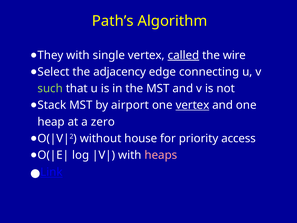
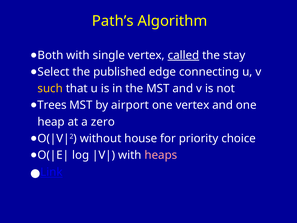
They: They -> Both
wire: wire -> stay
adjacency: adjacency -> published
such colour: light green -> yellow
Stack: Stack -> Trees
vertex at (192, 105) underline: present -> none
access: access -> choice
